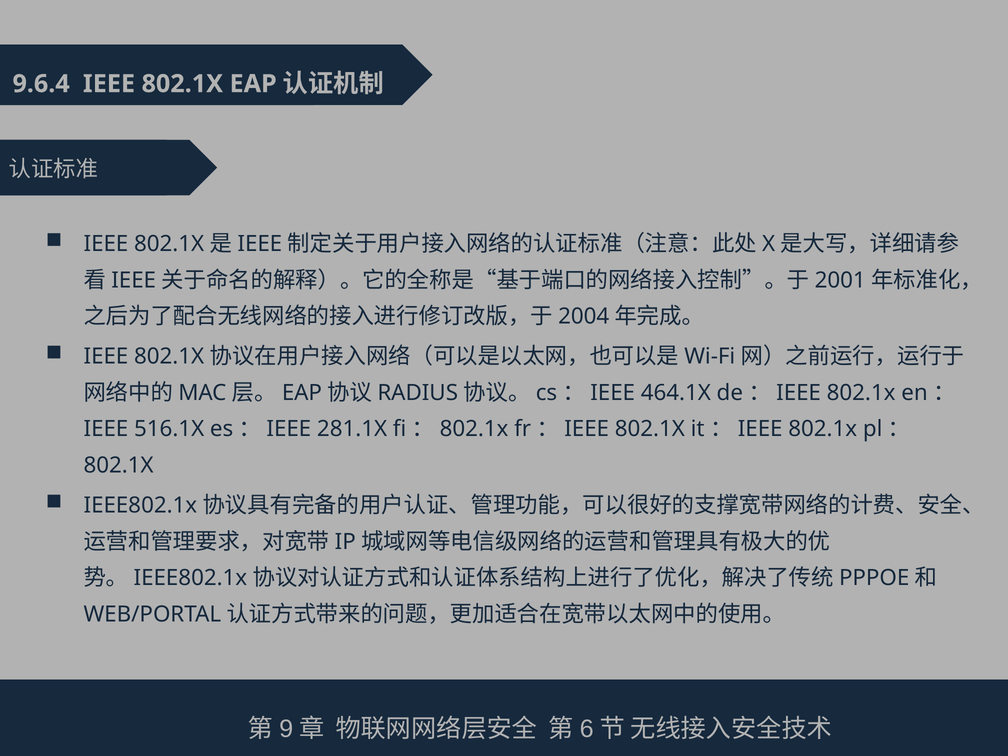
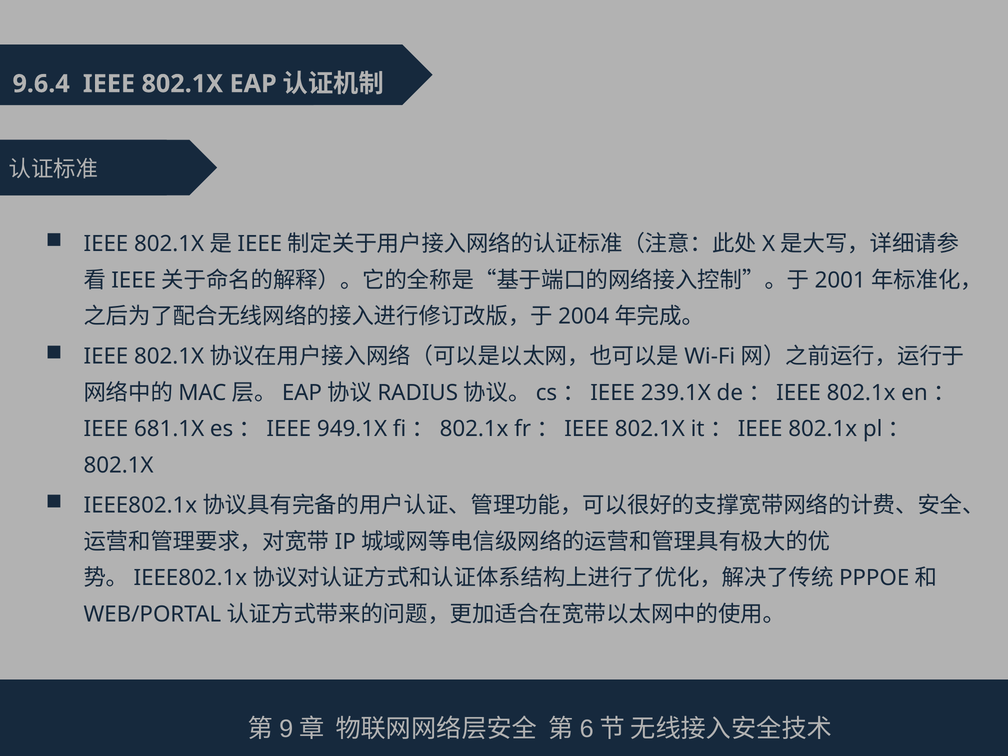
464.1X: 464.1X -> 239.1X
516.1X: 516.1X -> 681.1X
281.1X: 281.1X -> 949.1X
